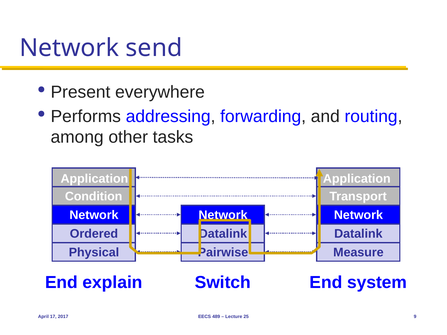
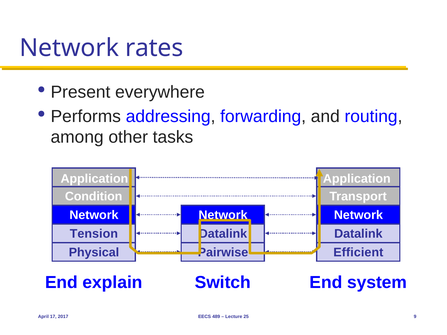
send: send -> rates
Ordered: Ordered -> Tension
Measure: Measure -> Efficient
